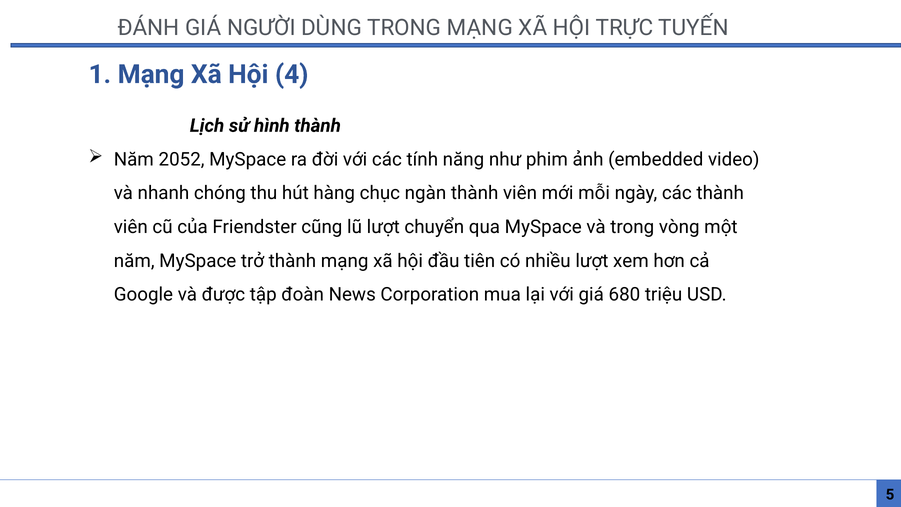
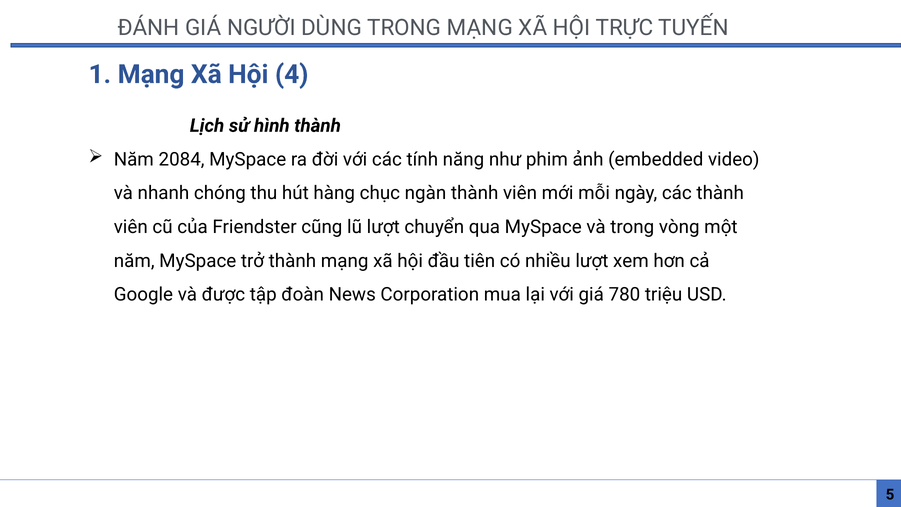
2052: 2052 -> 2084
680: 680 -> 780
